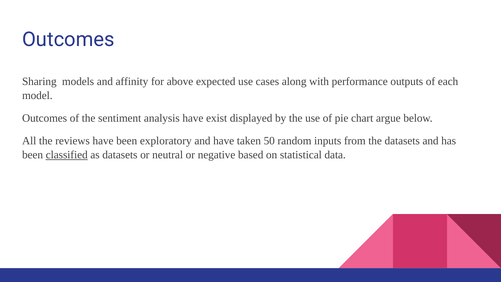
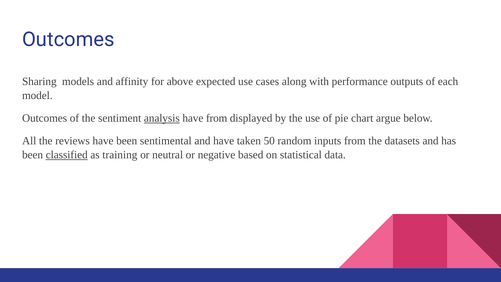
analysis underline: none -> present
have exist: exist -> from
exploratory: exploratory -> sentimental
as datasets: datasets -> training
